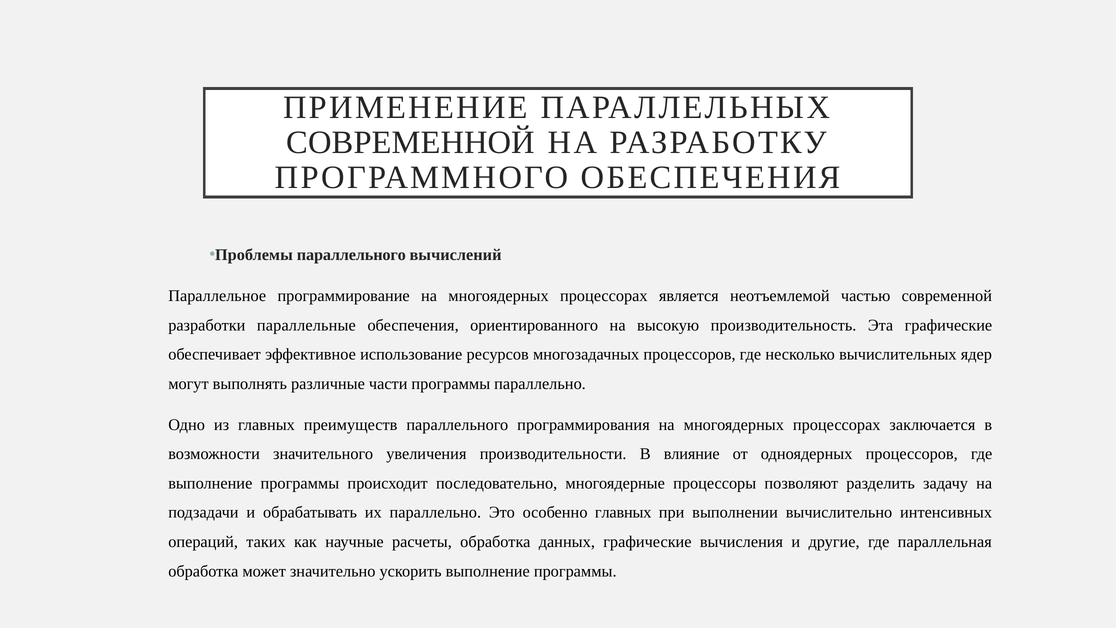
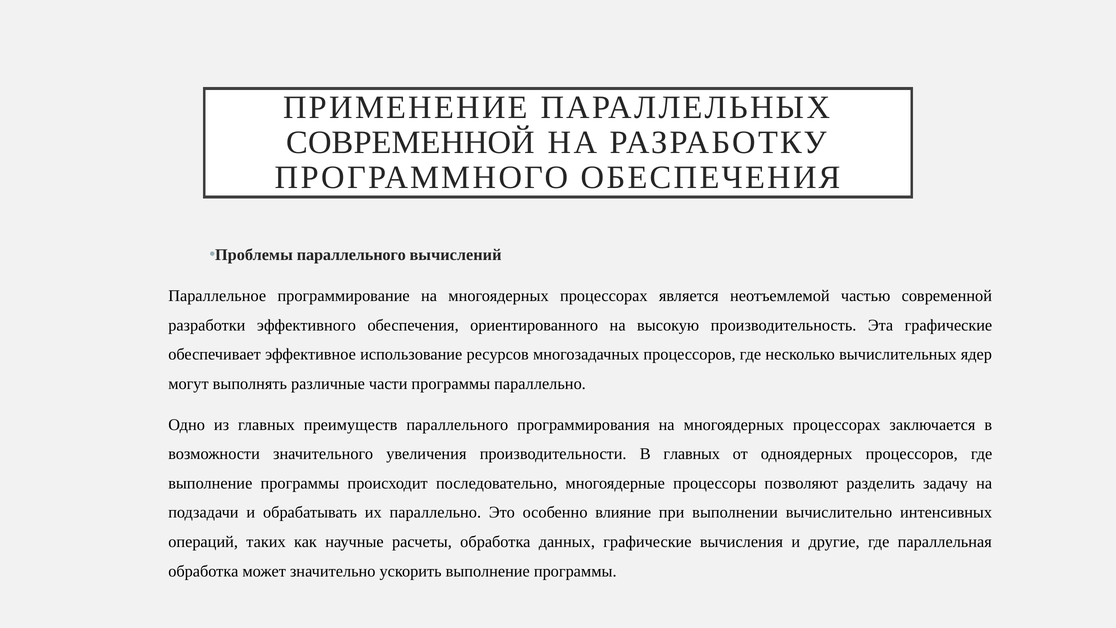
параллельные: параллельные -> эффективного
В влияние: влияние -> главных
особенно главных: главных -> влияние
